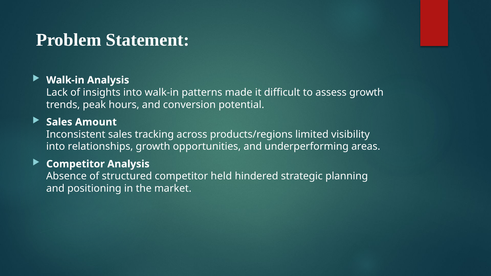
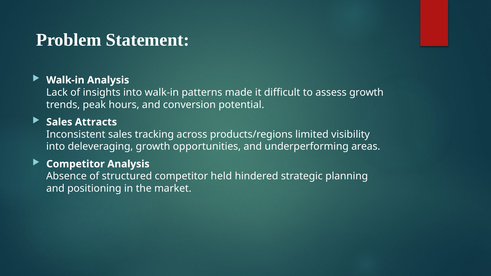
Amount: Amount -> Attracts
relationships: relationships -> deleveraging
